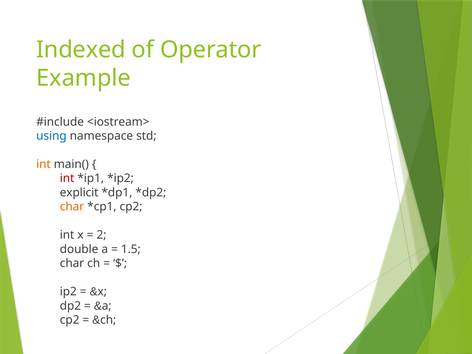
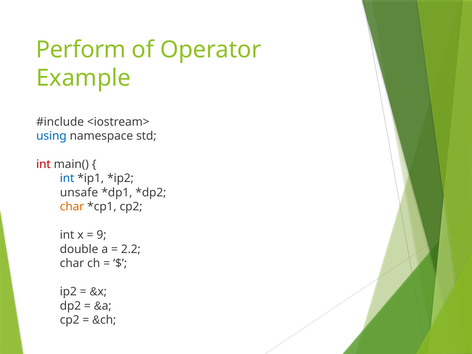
Indexed: Indexed -> Perform
int at (43, 164) colour: orange -> red
int at (67, 178) colour: red -> blue
explicit: explicit -> unsafe
2: 2 -> 9
1.5: 1.5 -> 2.2
